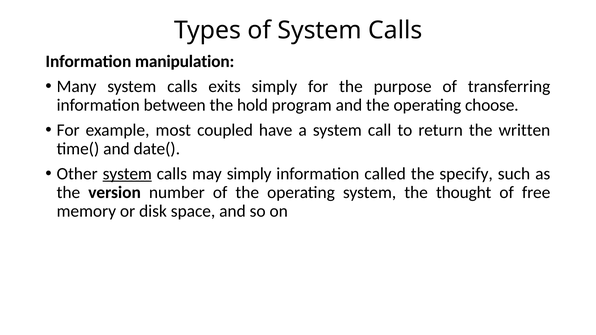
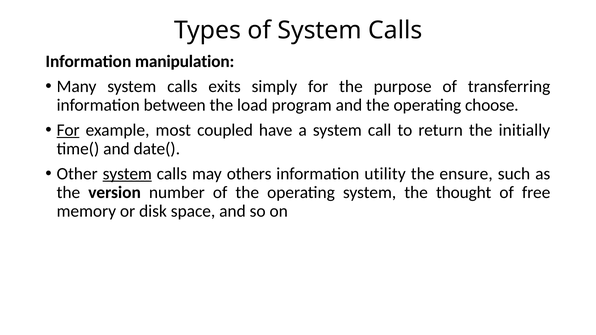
hold: hold -> load
For at (68, 130) underline: none -> present
written: written -> initially
may simply: simply -> others
called: called -> utility
specify: specify -> ensure
